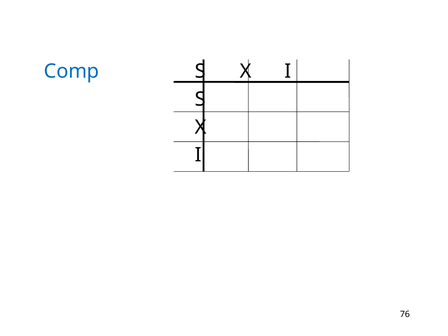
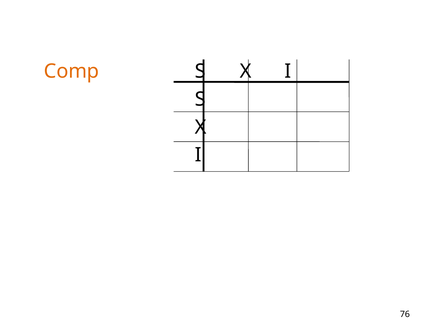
Comp colour: blue -> orange
